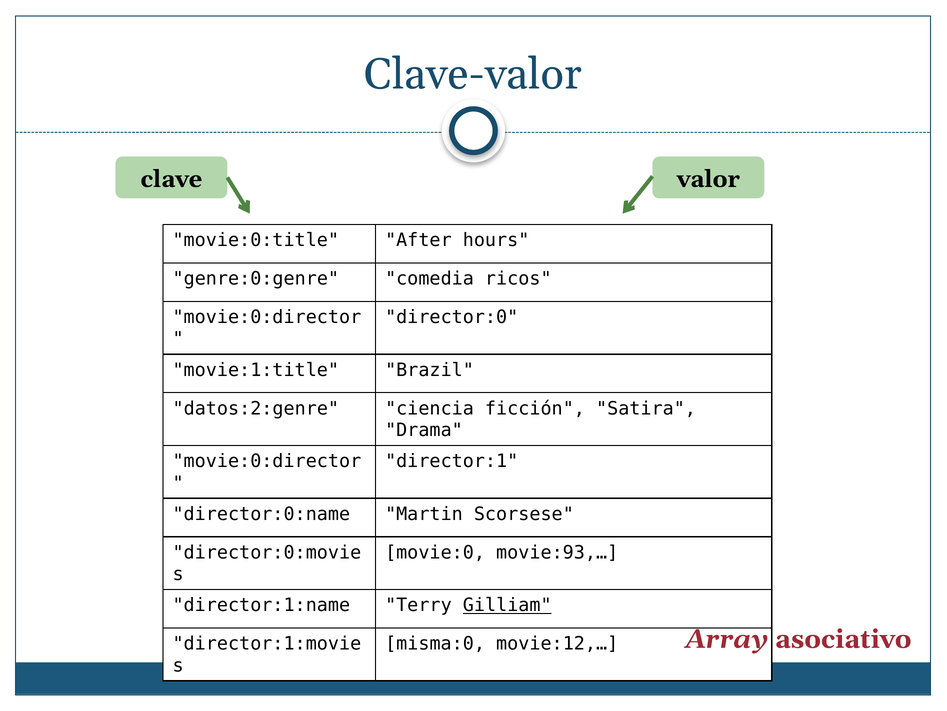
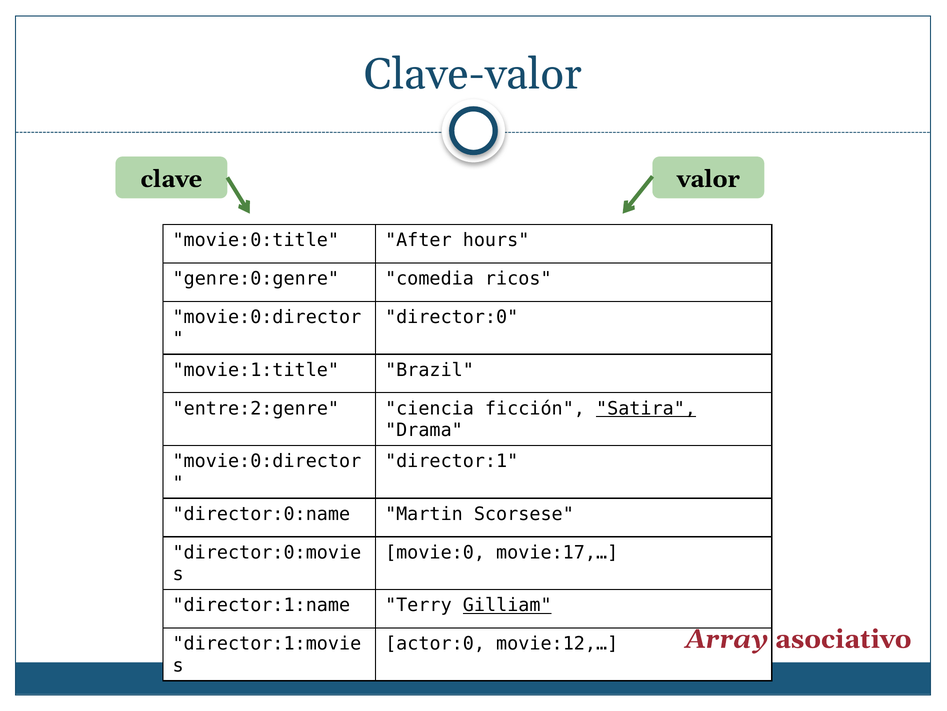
datos:2:genre: datos:2:genre -> entre:2:genre
Satira underline: none -> present
movie:93,…: movie:93,… -> movie:17,…
misma:0: misma:0 -> actor:0
